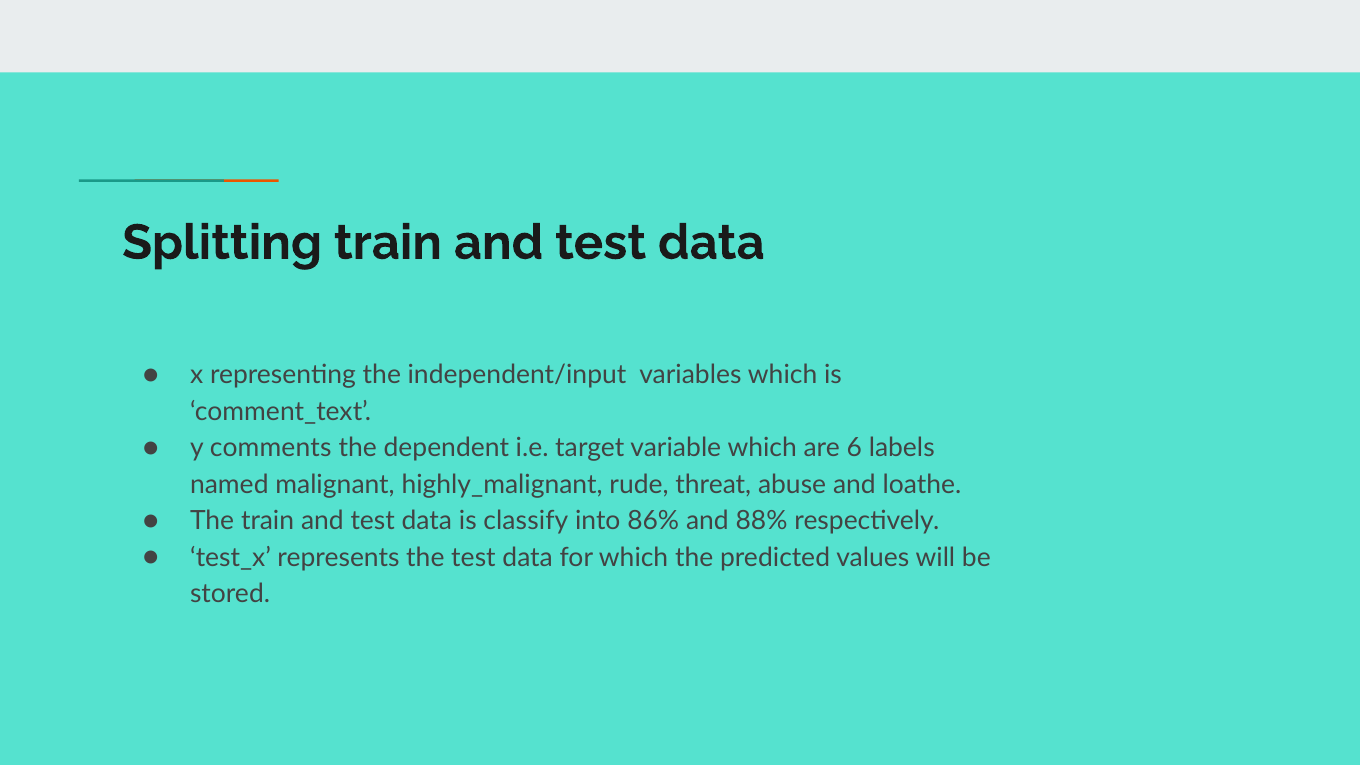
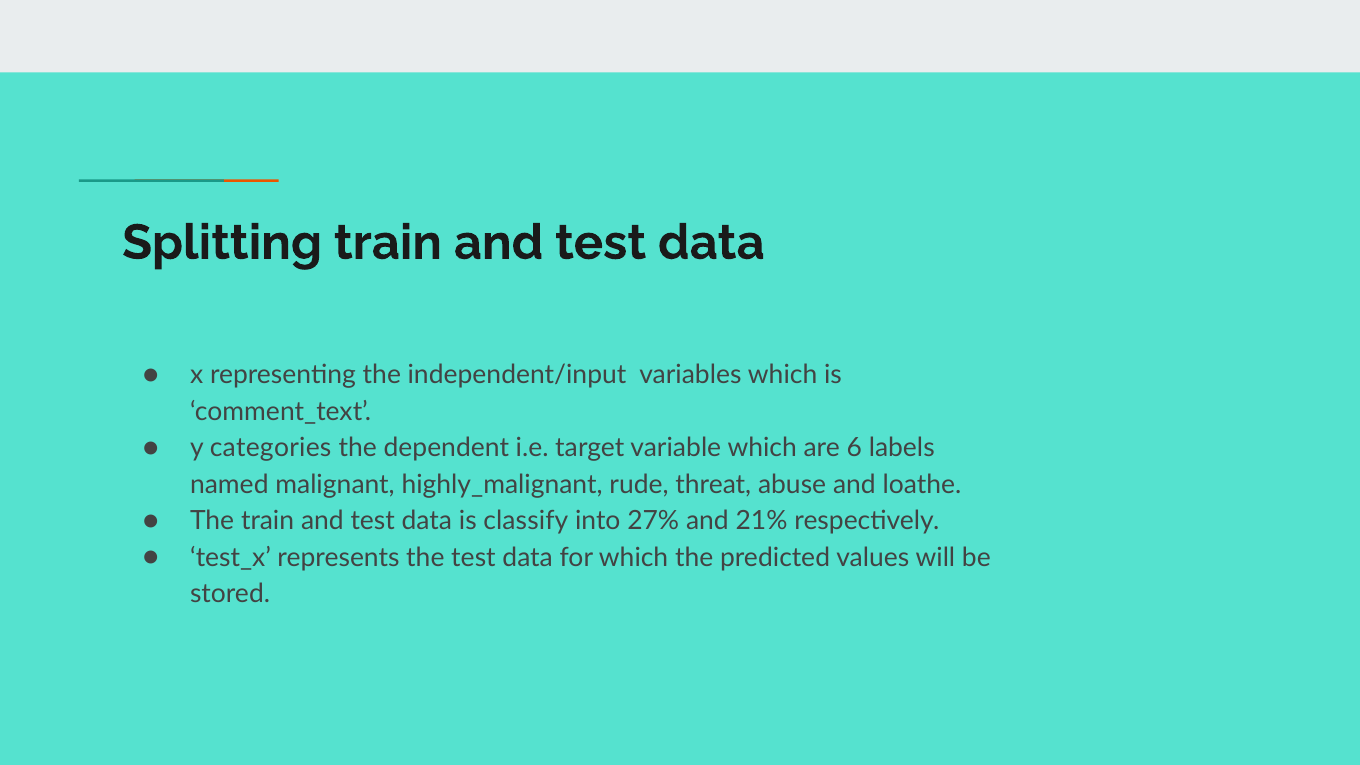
comments: comments -> categories
86%: 86% -> 27%
88%: 88% -> 21%
